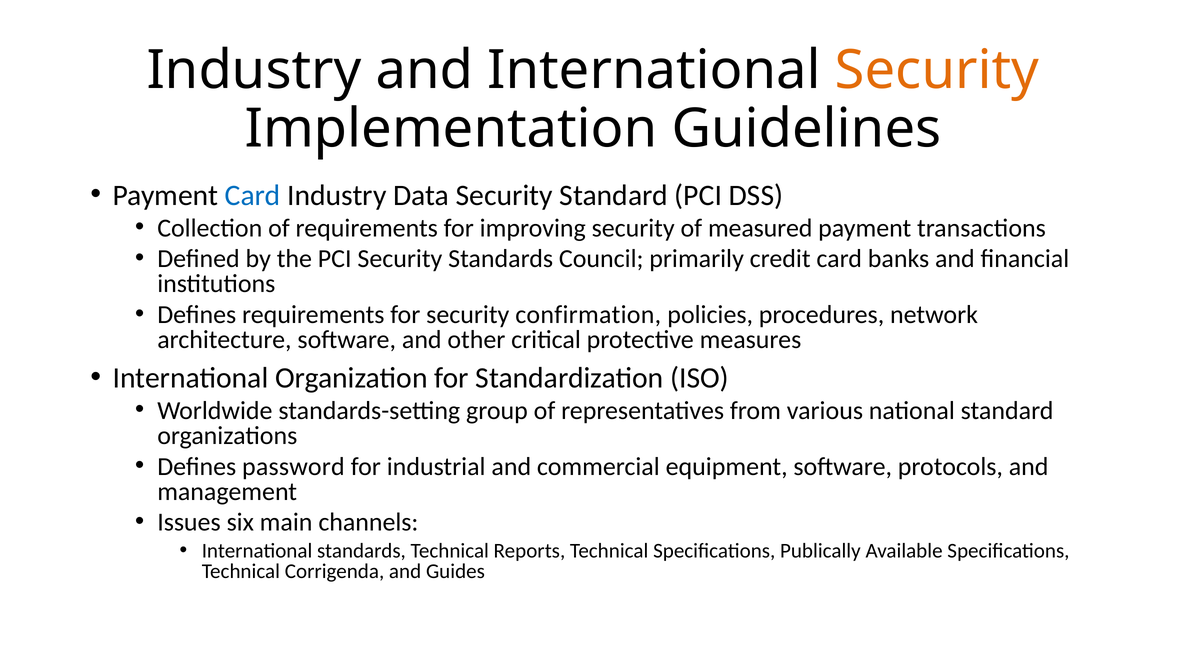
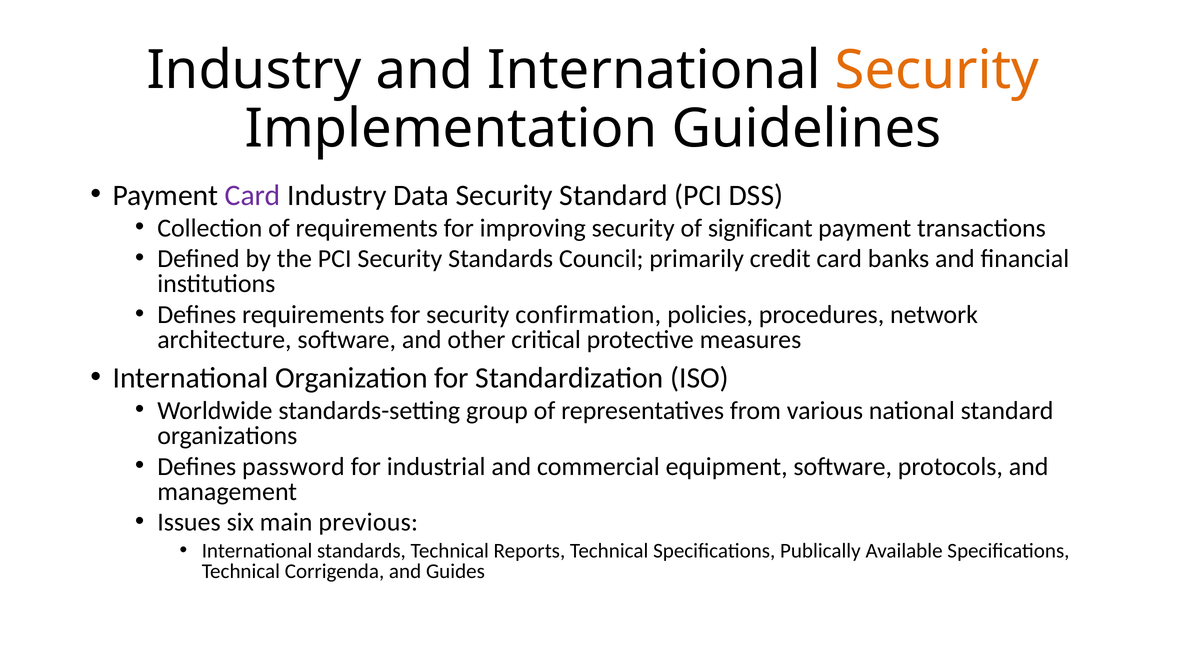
Card at (253, 195) colour: blue -> purple
measured: measured -> significant
channels: channels -> previous
